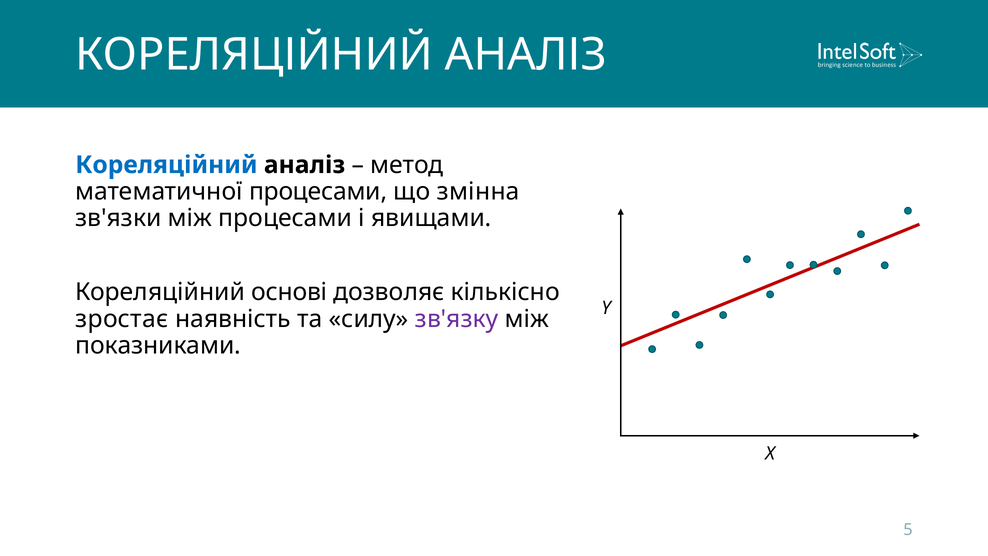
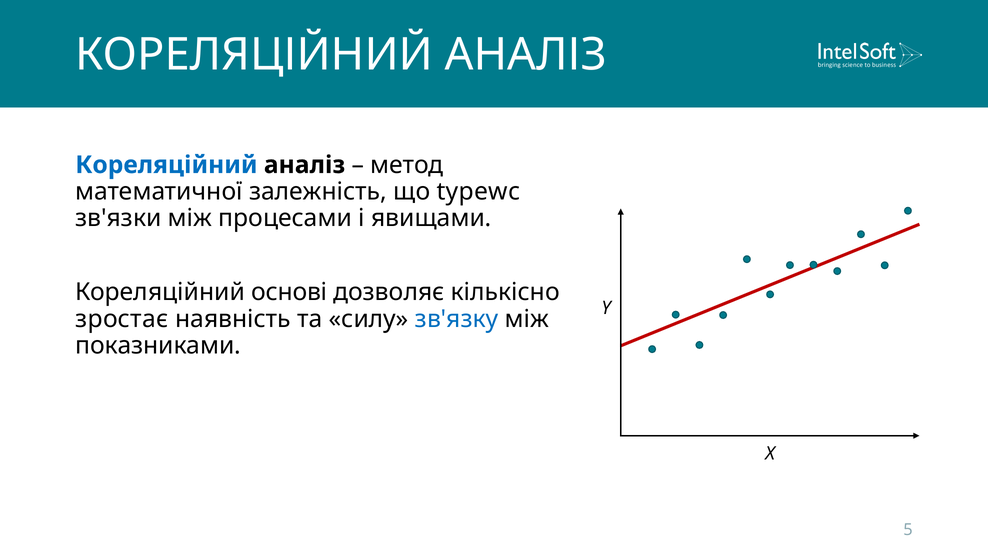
математичної процесами: процесами -> залежність
змінна: змінна -> typewc
зв'язку colour: purple -> blue
